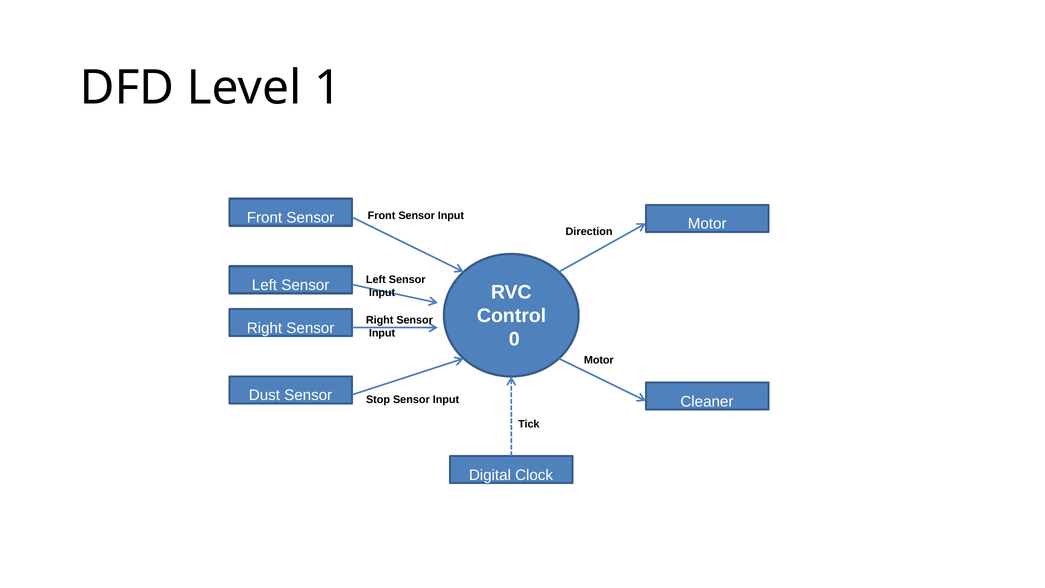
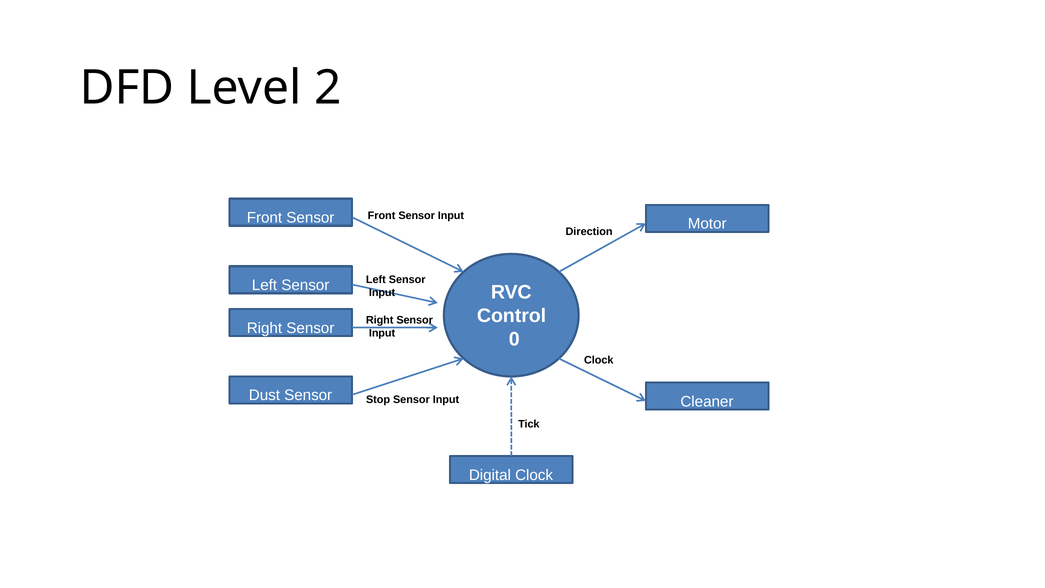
1: 1 -> 2
Motor at (599, 360): Motor -> Clock
